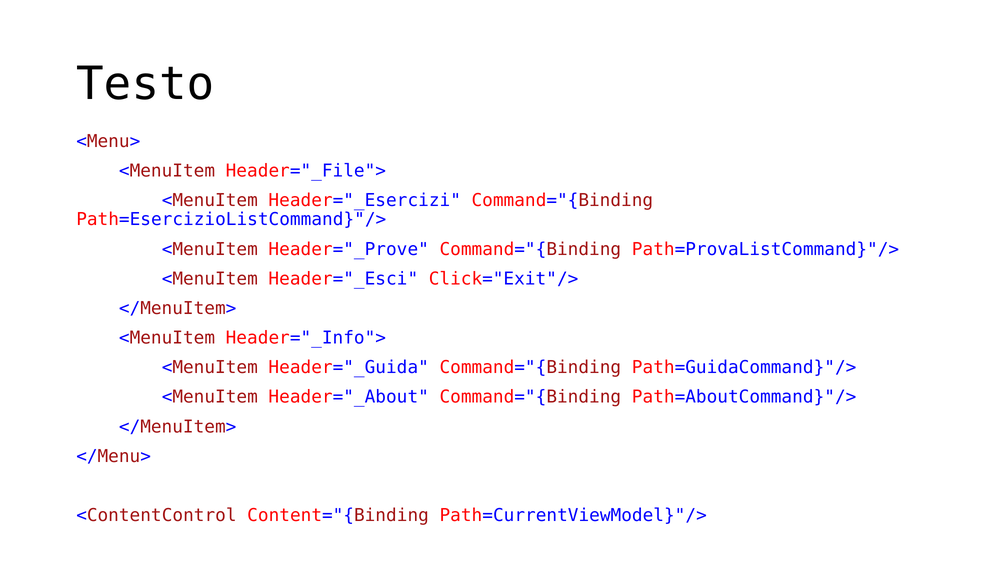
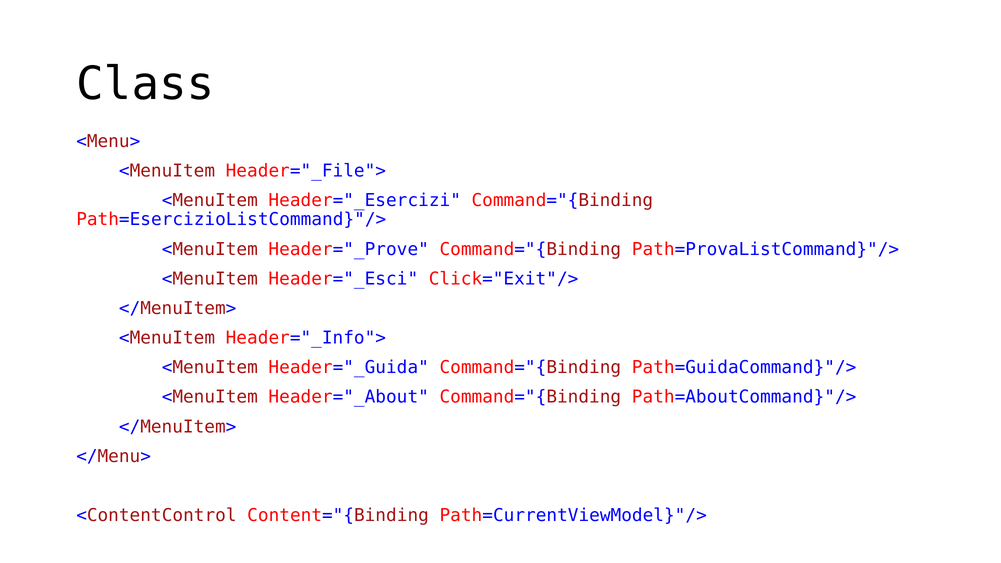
Testo: Testo -> Class
